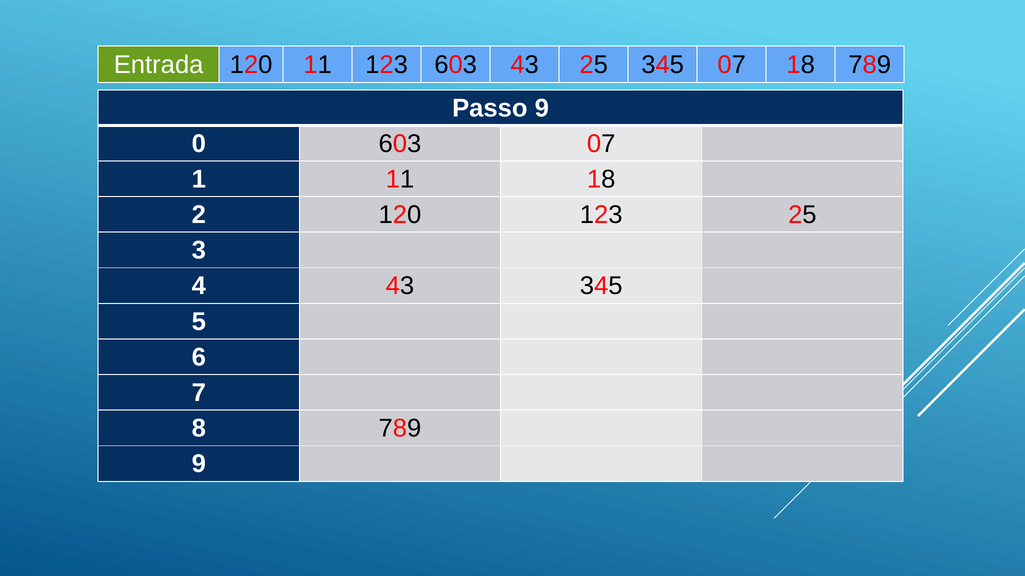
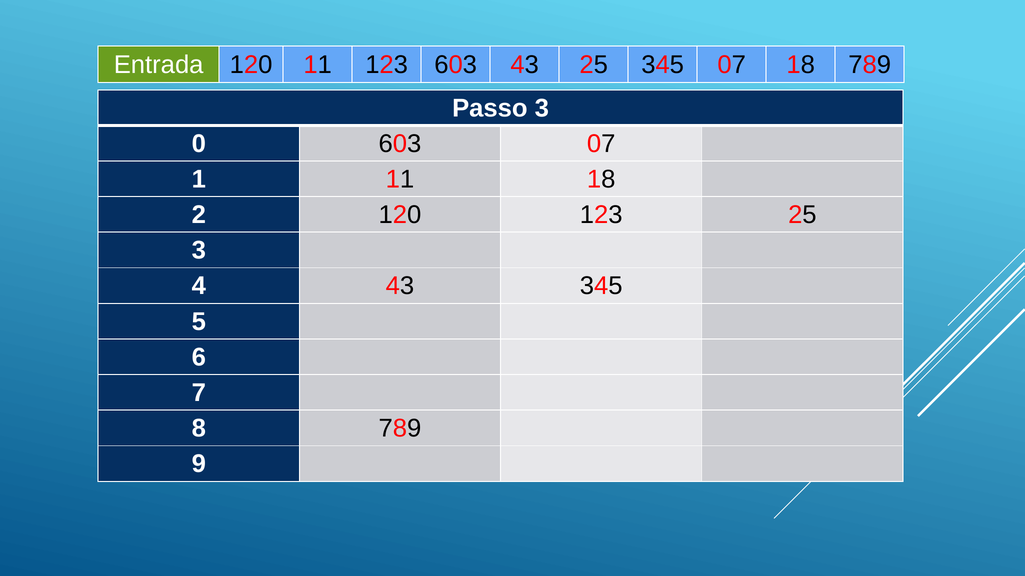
Passo 9: 9 -> 3
